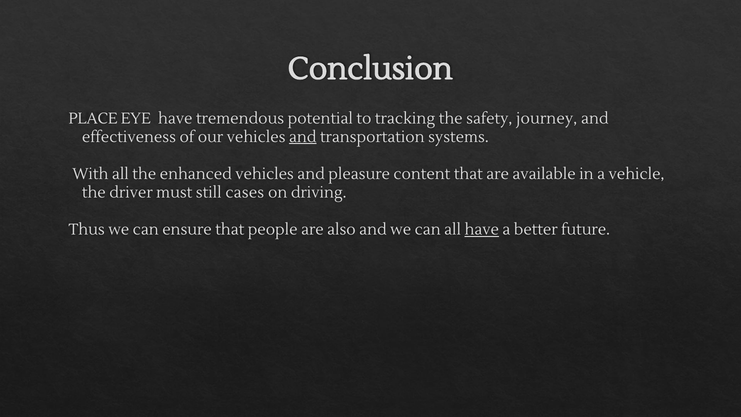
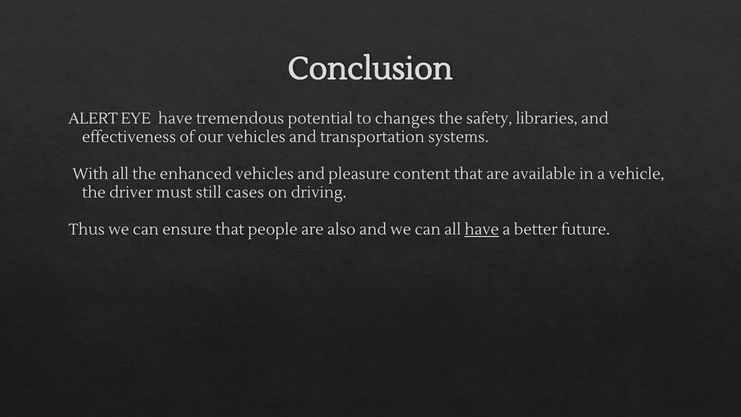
PLACE: PLACE -> ALERT
tracking: tracking -> changes
journey: journey -> libraries
and at (303, 137) underline: present -> none
